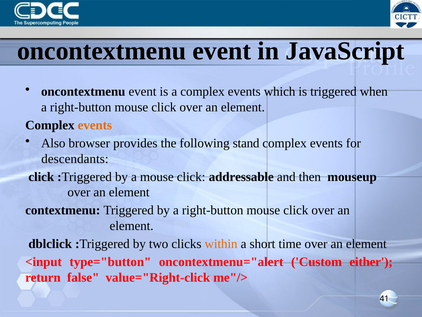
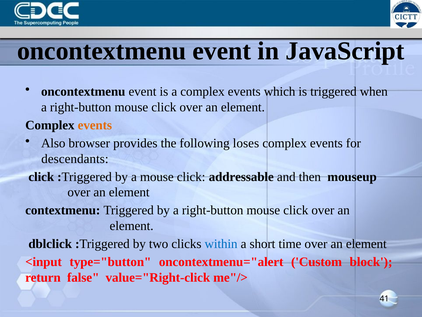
stand: stand -> loses
within colour: orange -> blue
either: either -> block
